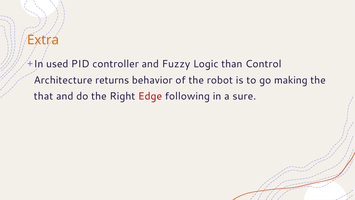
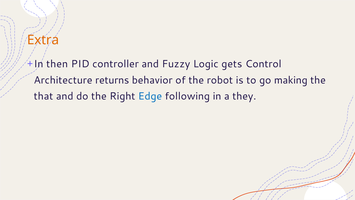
used: used -> then
than: than -> gets
Edge colour: red -> blue
sure: sure -> they
